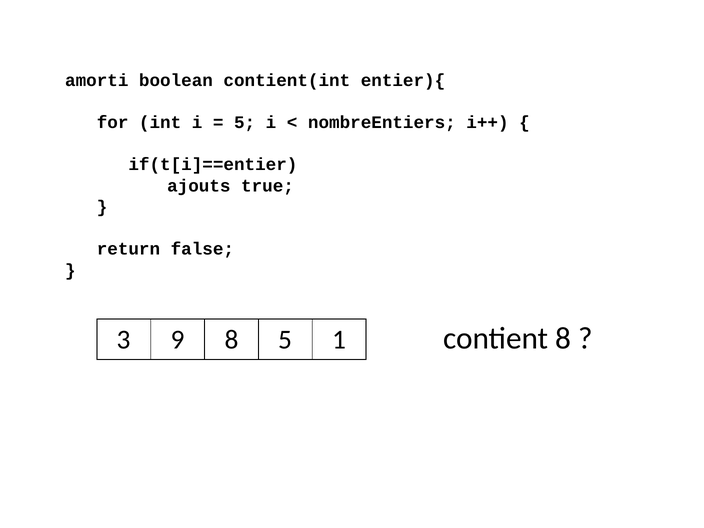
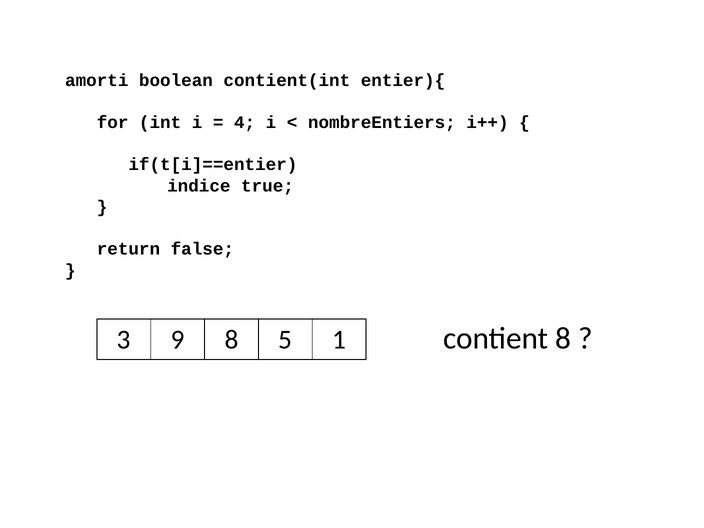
5 at (245, 122): 5 -> 4
ajouts: ajouts -> indice
